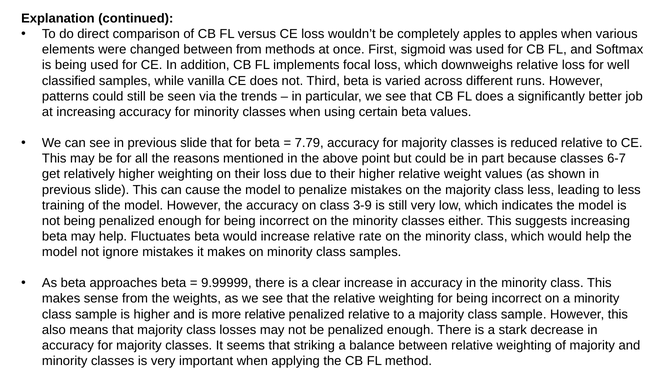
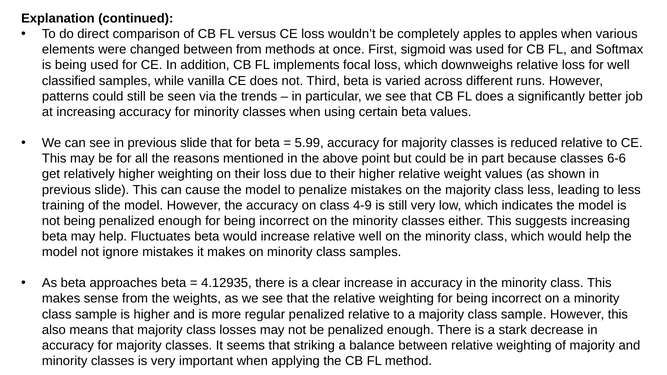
7.79: 7.79 -> 5.99
6-7: 6-7 -> 6-6
3-9: 3-9 -> 4-9
relative rate: rate -> well
9.99999: 9.99999 -> 4.12935
more relative: relative -> regular
